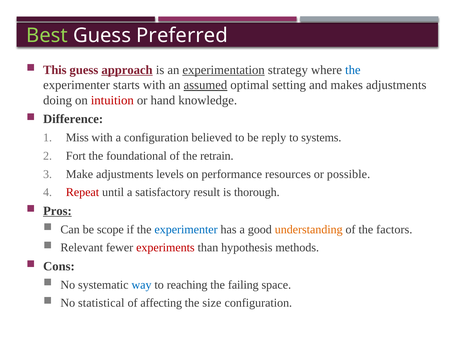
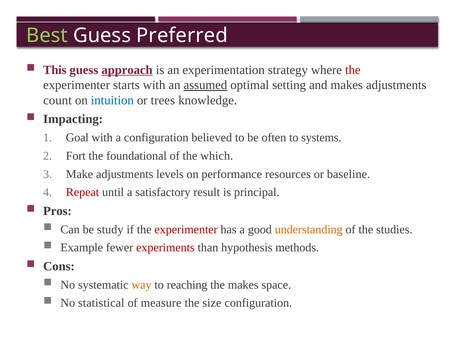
experimentation underline: present -> none
the at (353, 70) colour: blue -> red
doing: doing -> count
intuition colour: red -> blue
hand: hand -> trees
Difference: Difference -> Impacting
Miss: Miss -> Goal
reply: reply -> often
retrain: retrain -> which
possible: possible -> baseline
thorough: thorough -> principal
Pros underline: present -> none
scope: scope -> study
experimenter at (186, 230) colour: blue -> red
factors: factors -> studies
Relevant: Relevant -> Example
way colour: blue -> orange
the failing: failing -> makes
affecting: affecting -> measure
